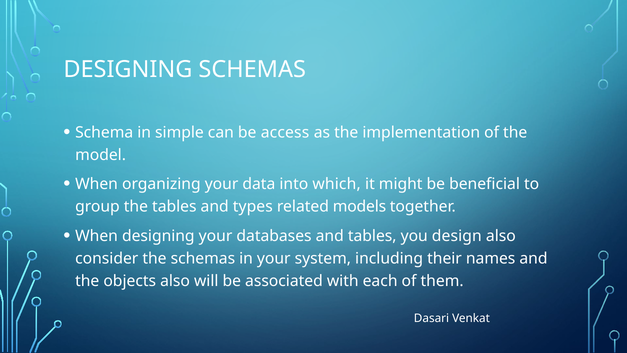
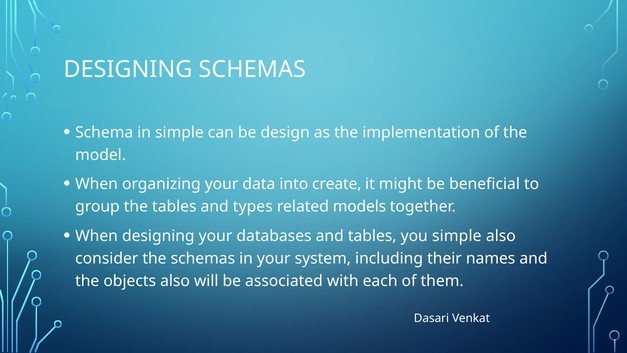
access: access -> design
which: which -> create
you design: design -> simple
